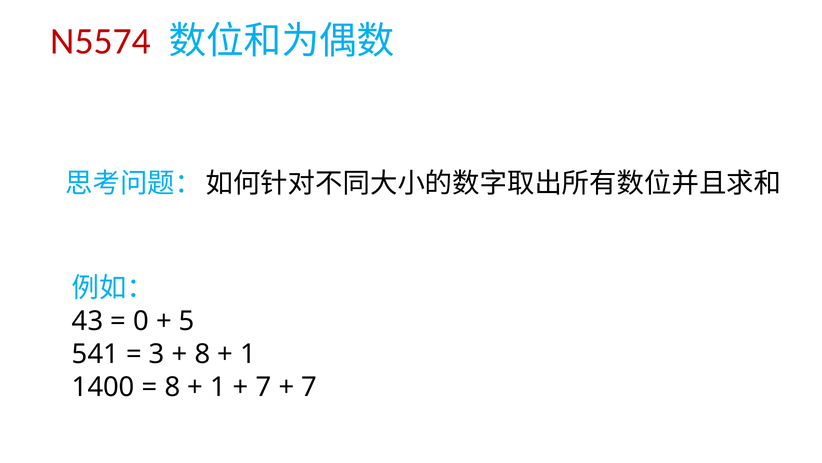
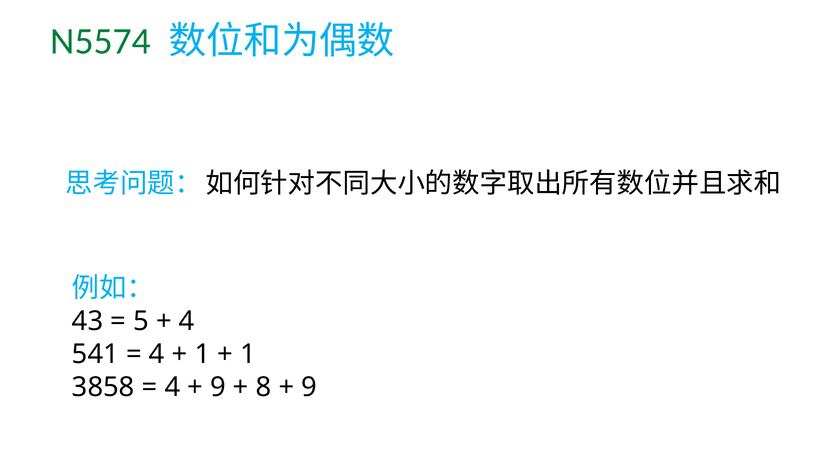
N5574 colour: red -> green
0: 0 -> 5
5 at (187, 321): 5 -> 4
3 at (157, 354): 3 -> 4
8 at (202, 354): 8 -> 1
1400: 1400 -> 3858
8 at (172, 386): 8 -> 4
1 at (218, 386): 1 -> 9
7 at (264, 386): 7 -> 8
7 at (309, 386): 7 -> 9
